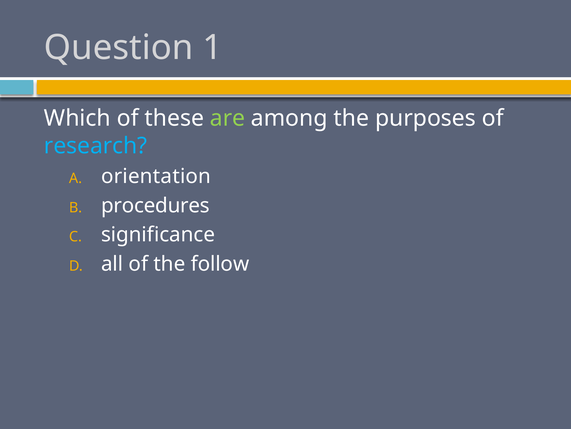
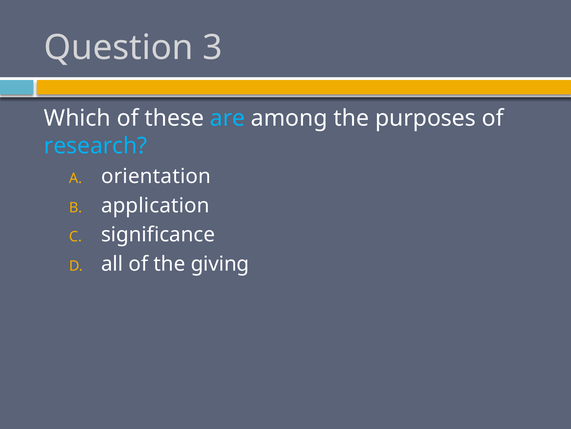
1: 1 -> 3
are colour: light green -> light blue
procedures: procedures -> application
follow: follow -> giving
